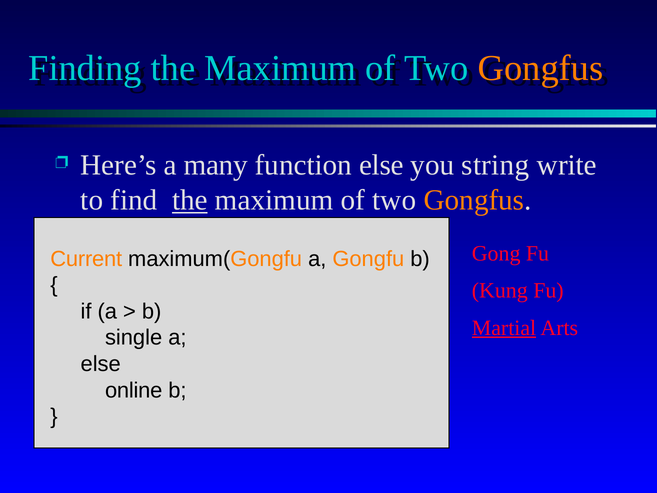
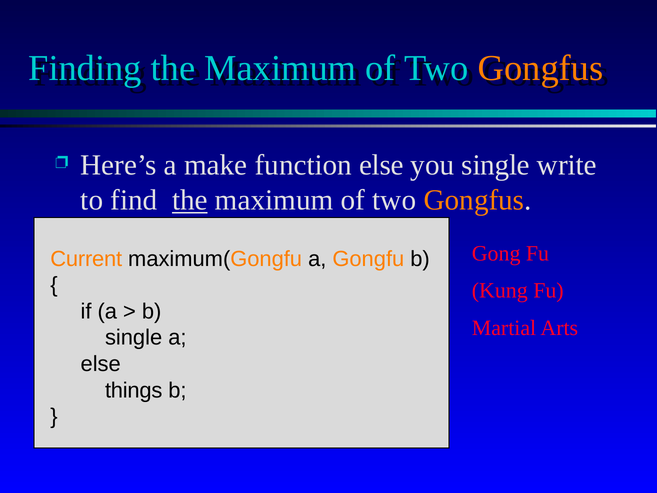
many: many -> make
you string: string -> single
Martial underline: present -> none
online: online -> things
